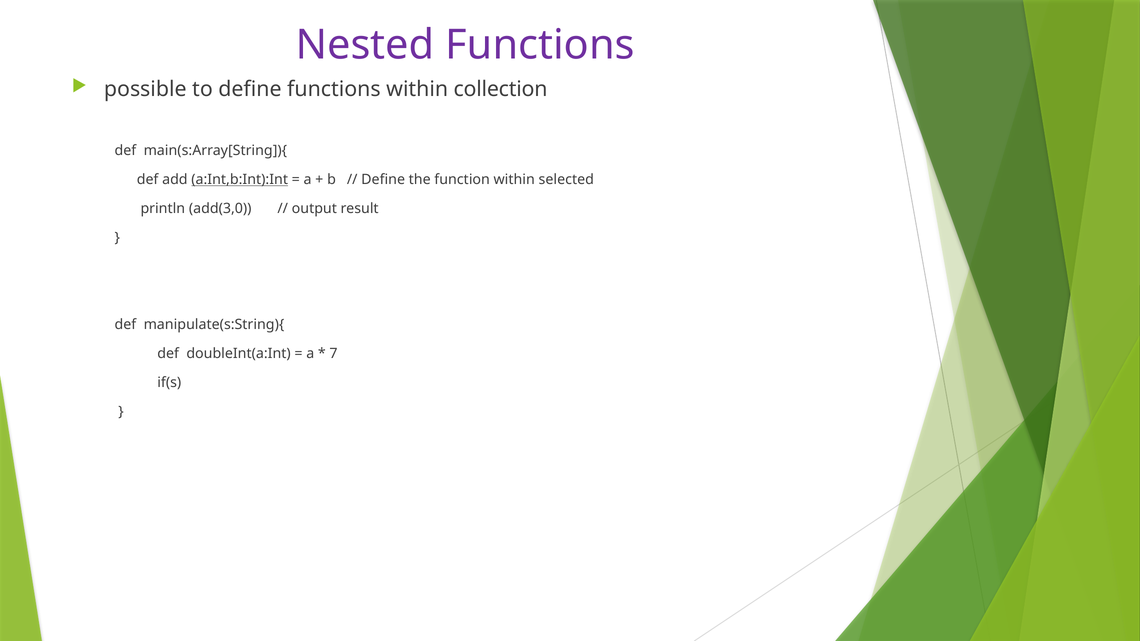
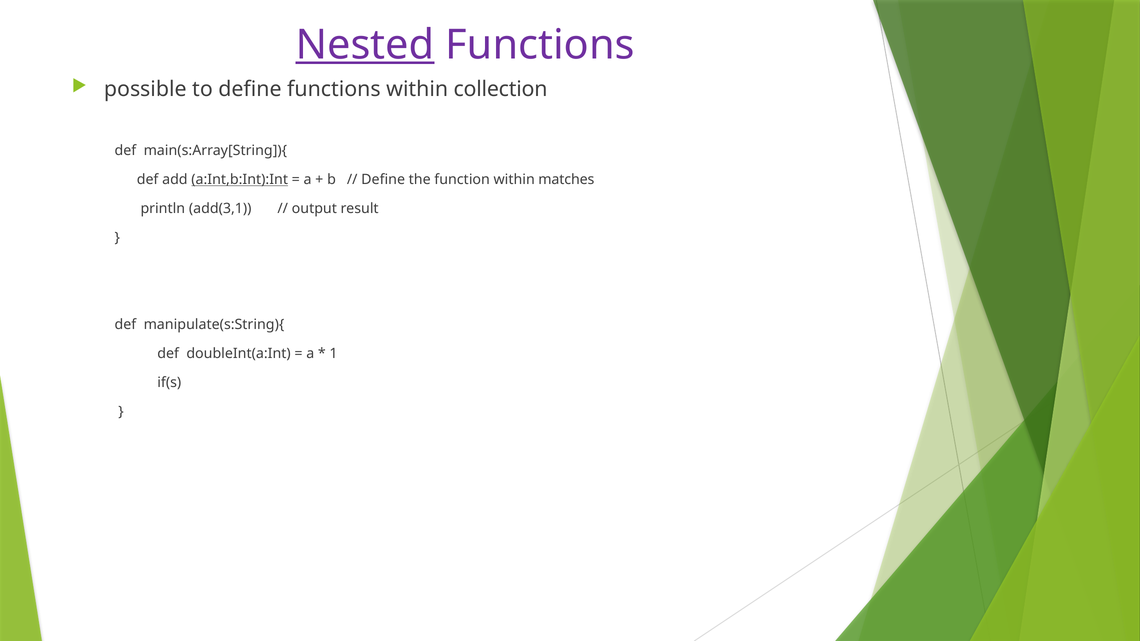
Nested underline: none -> present
selected: selected -> matches
add(3,0: add(3,0 -> add(3,1
7: 7 -> 1
